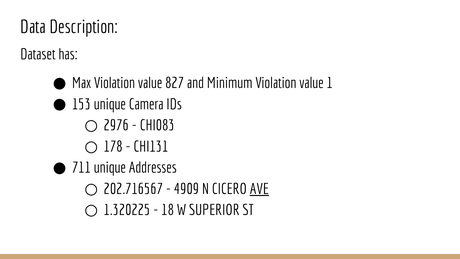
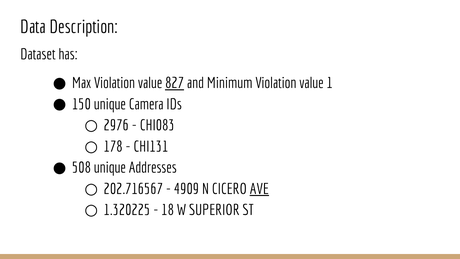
827 underline: none -> present
153: 153 -> 150
711: 711 -> 508
